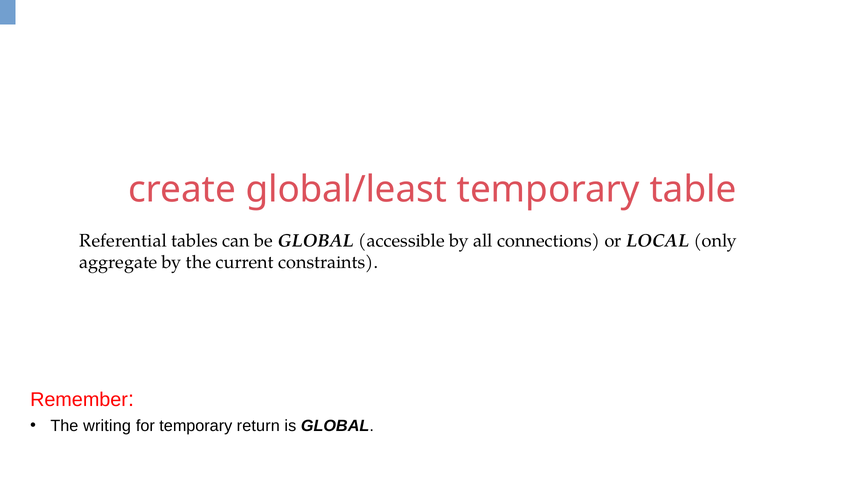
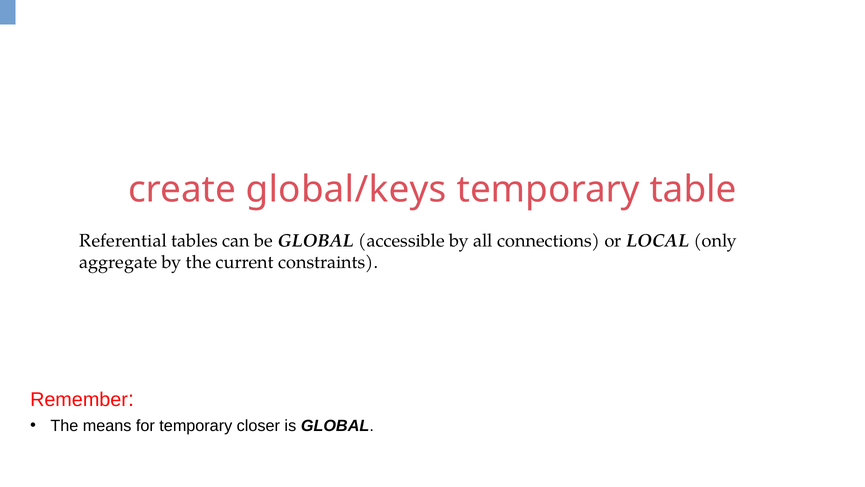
global/least: global/least -> global/keys
writing: writing -> means
return: return -> closer
